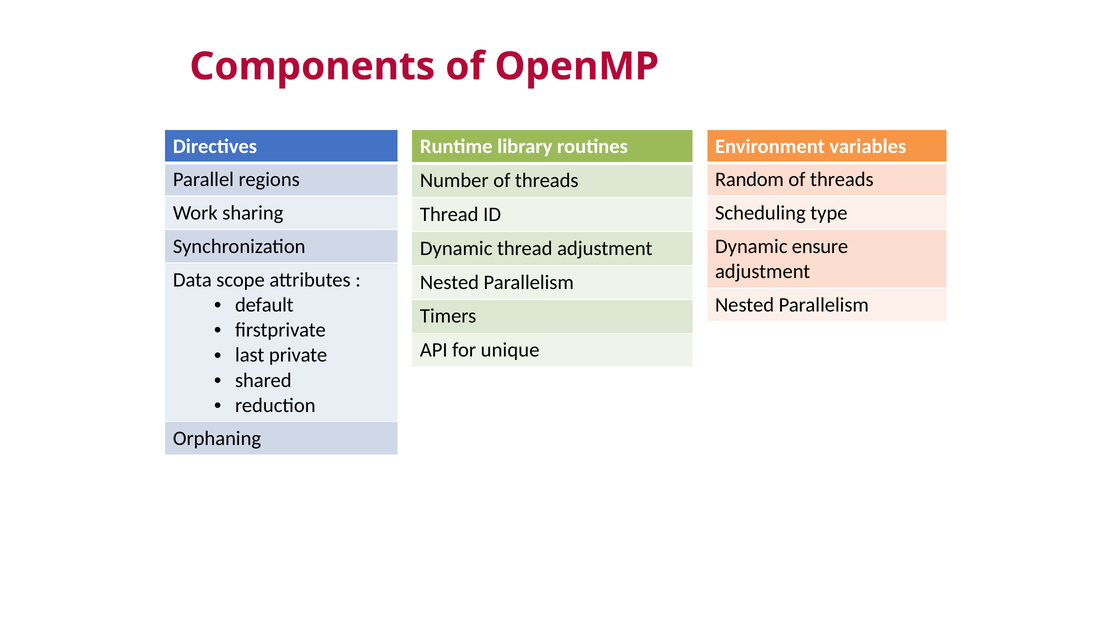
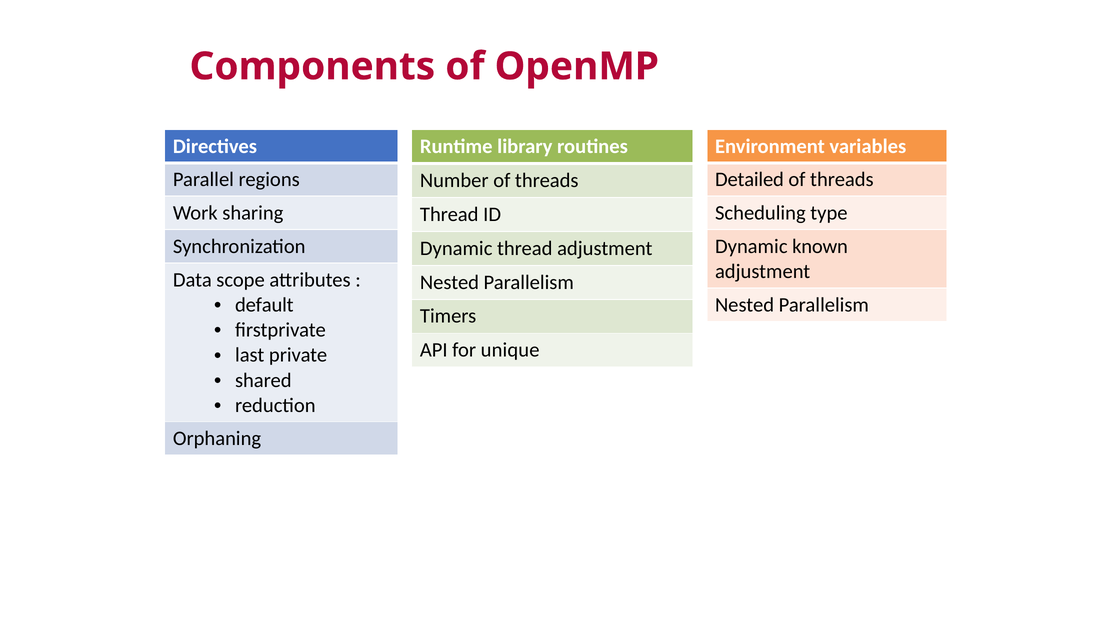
Random: Random -> Detailed
ensure: ensure -> known
